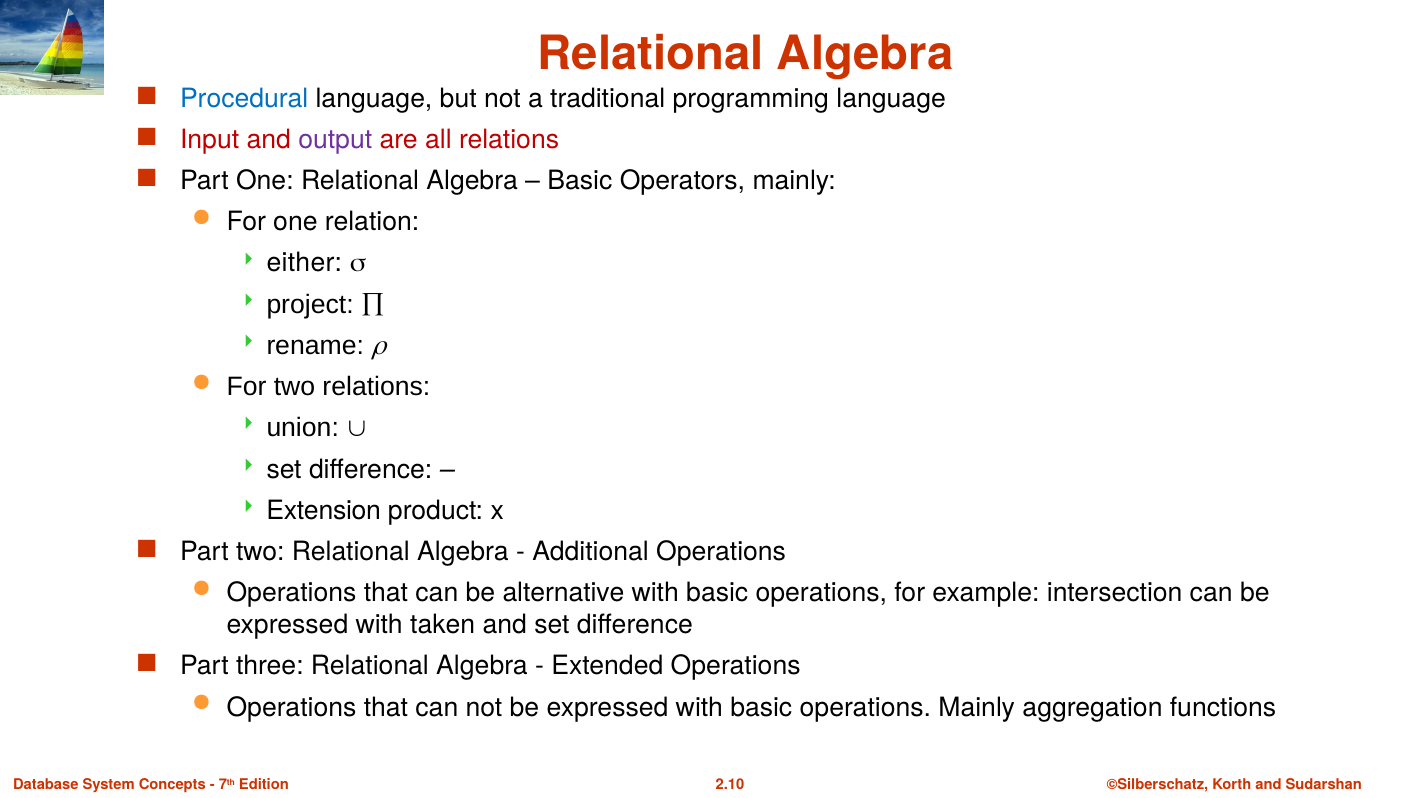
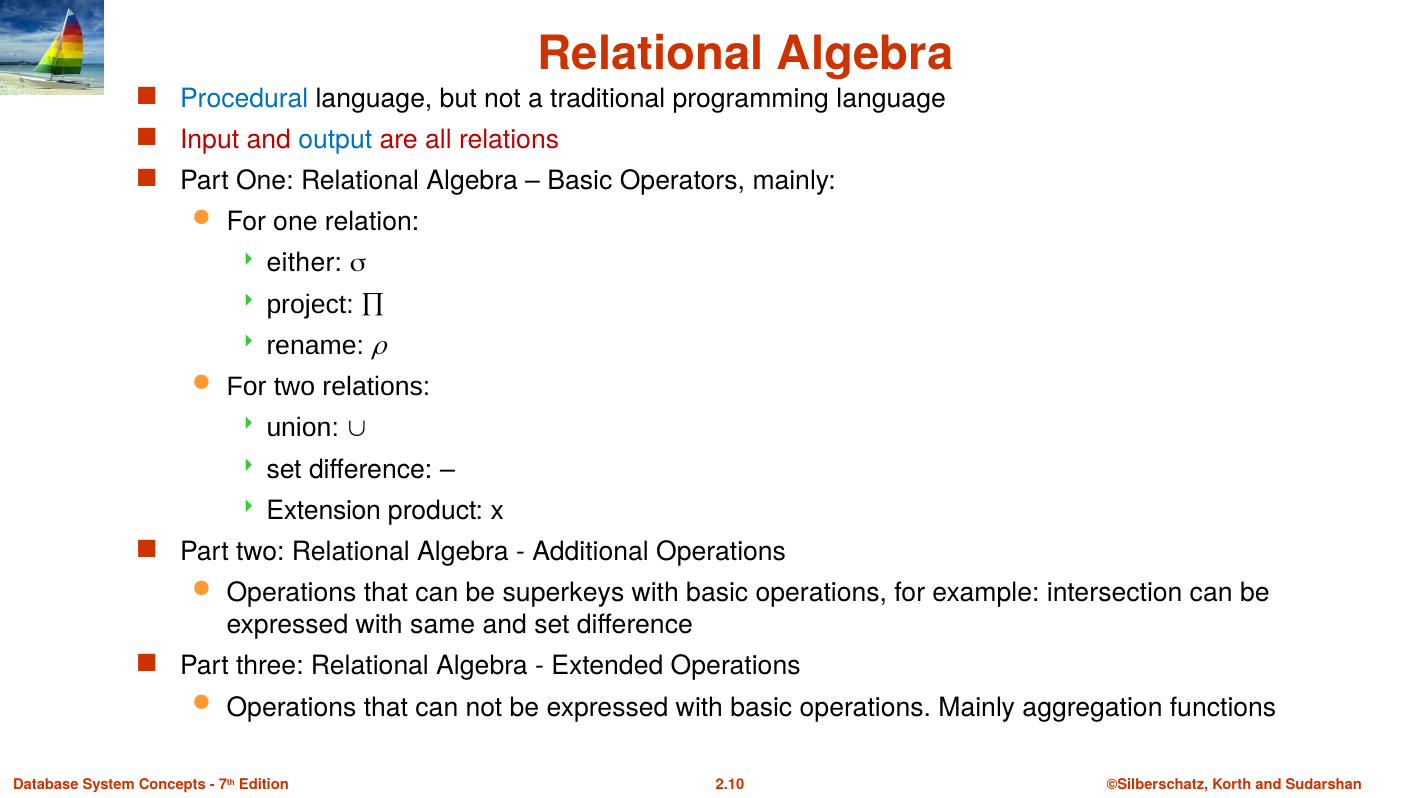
output colour: purple -> blue
alternative: alternative -> superkeys
taken: taken -> same
